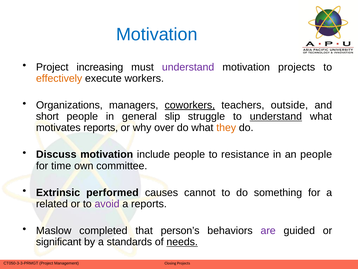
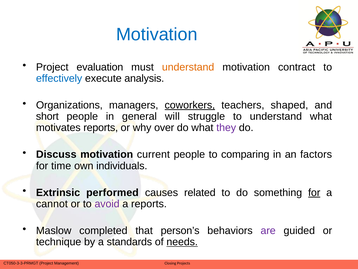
increasing: increasing -> evaluation
understand at (188, 67) colour: purple -> orange
motivation projects: projects -> contract
effectively colour: orange -> blue
workers: workers -> analysis
outside: outside -> shaped
slip: slip -> will
understand at (276, 116) underline: present -> none
they colour: orange -> purple
include: include -> current
resistance: resistance -> comparing
an people: people -> factors
committee: committee -> individuals
cannot: cannot -> related
for at (314, 192) underline: none -> present
related: related -> cannot
significant: significant -> technique
